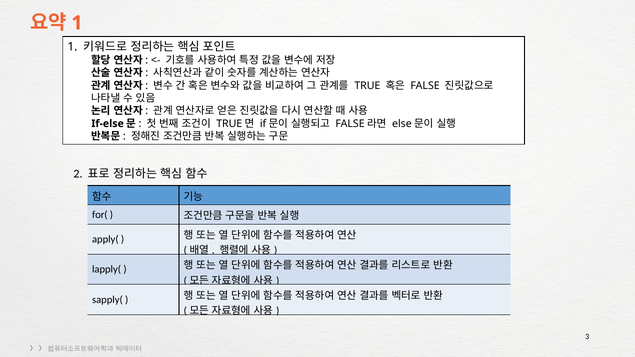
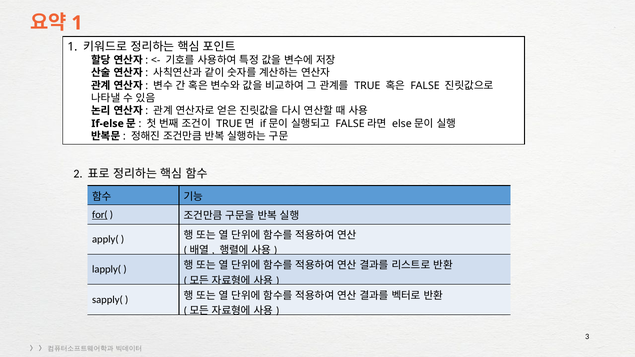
for( underline: none -> present
